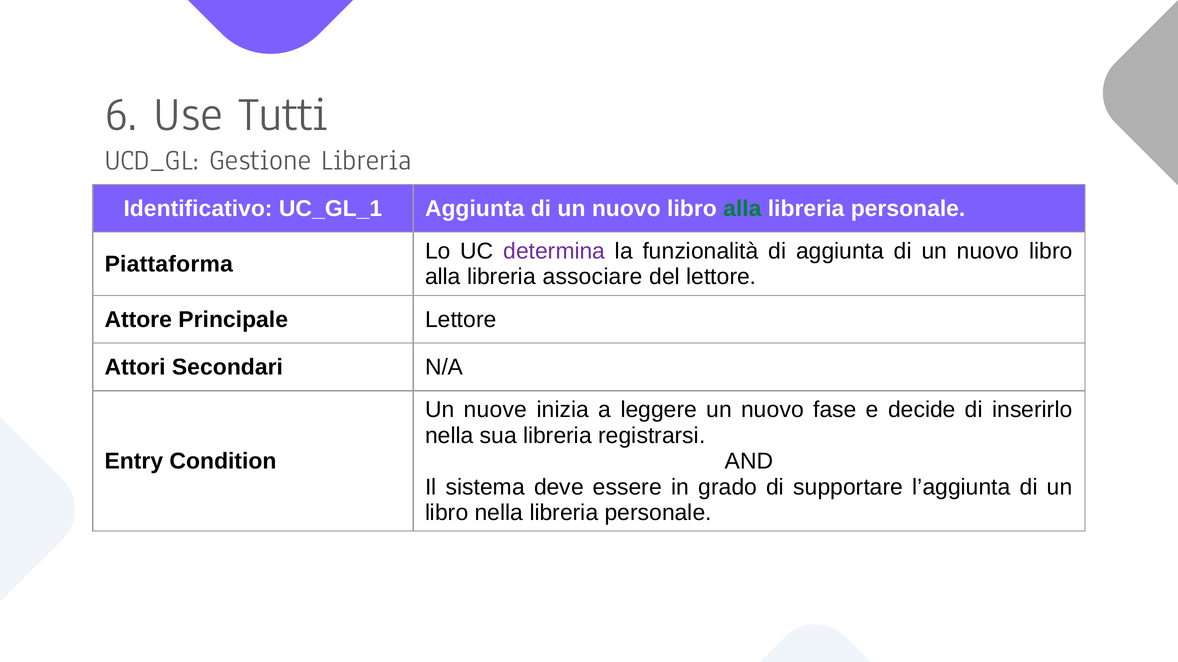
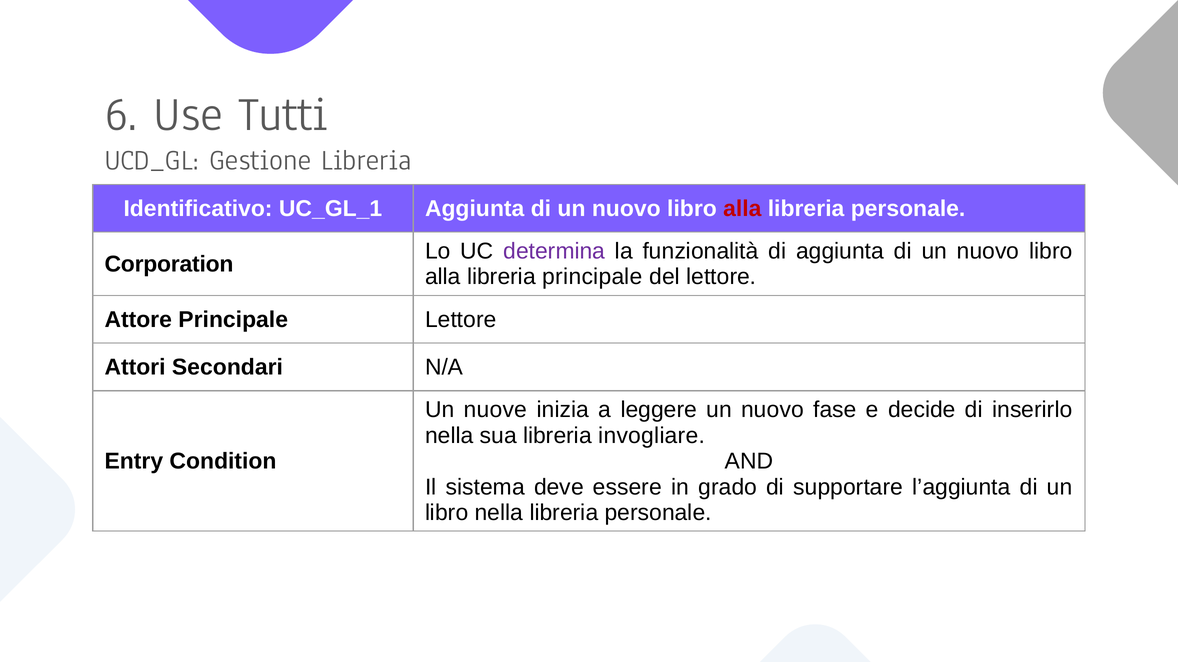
alla at (742, 209) colour: green -> red
Piattaforma: Piattaforma -> Corporation
libreria associare: associare -> principale
registrarsi: registrarsi -> invogliare
